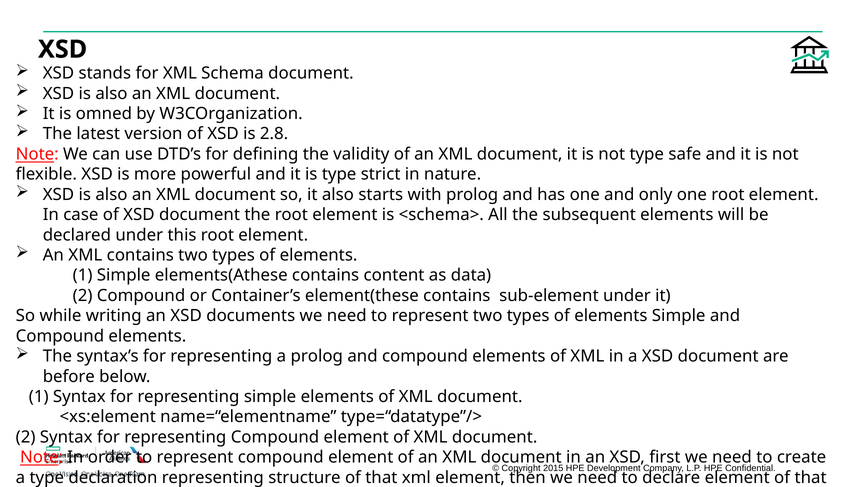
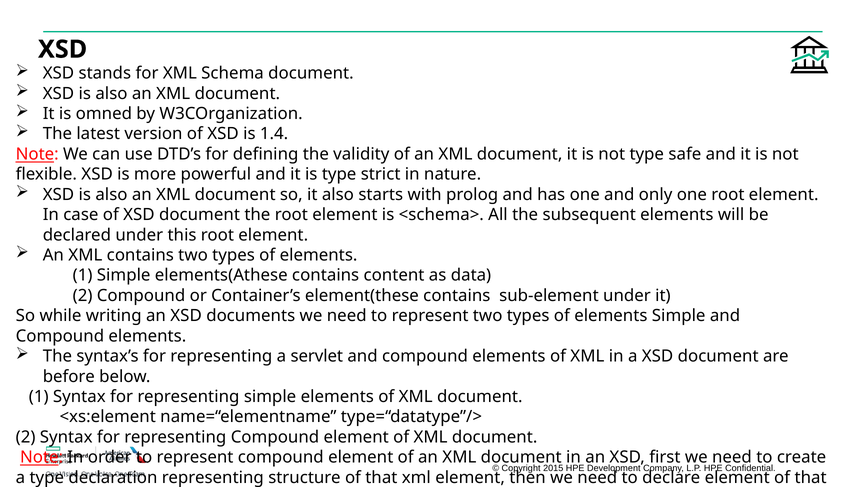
2.8: 2.8 -> 1.4
a prolog: prolog -> servlet
